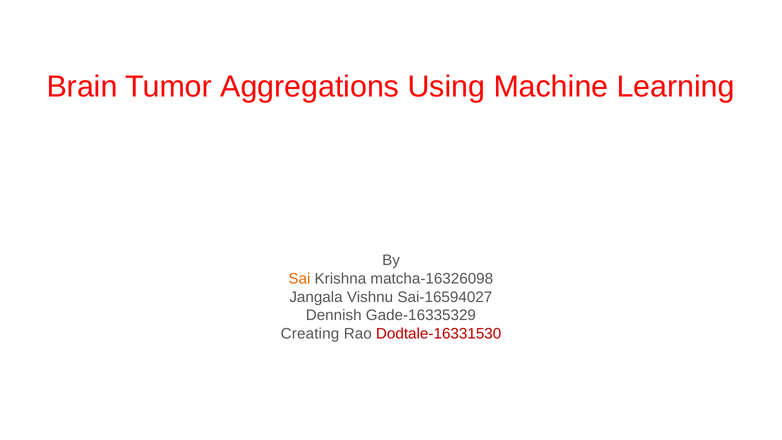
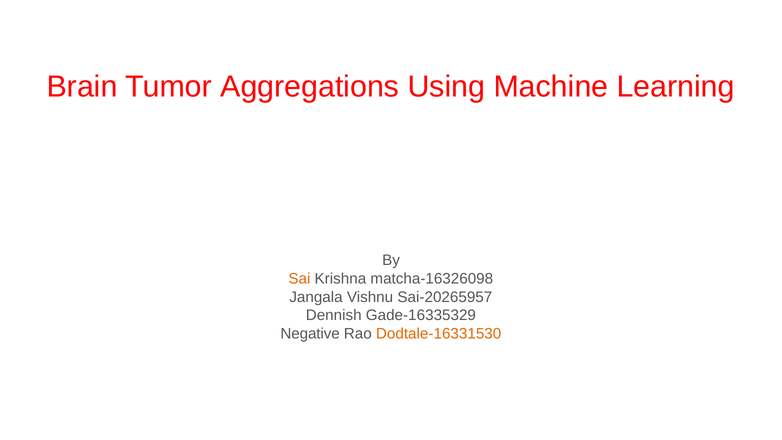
Sai-16594027: Sai-16594027 -> Sai-20265957
Creating: Creating -> Negative
Dodtale-16331530 colour: red -> orange
